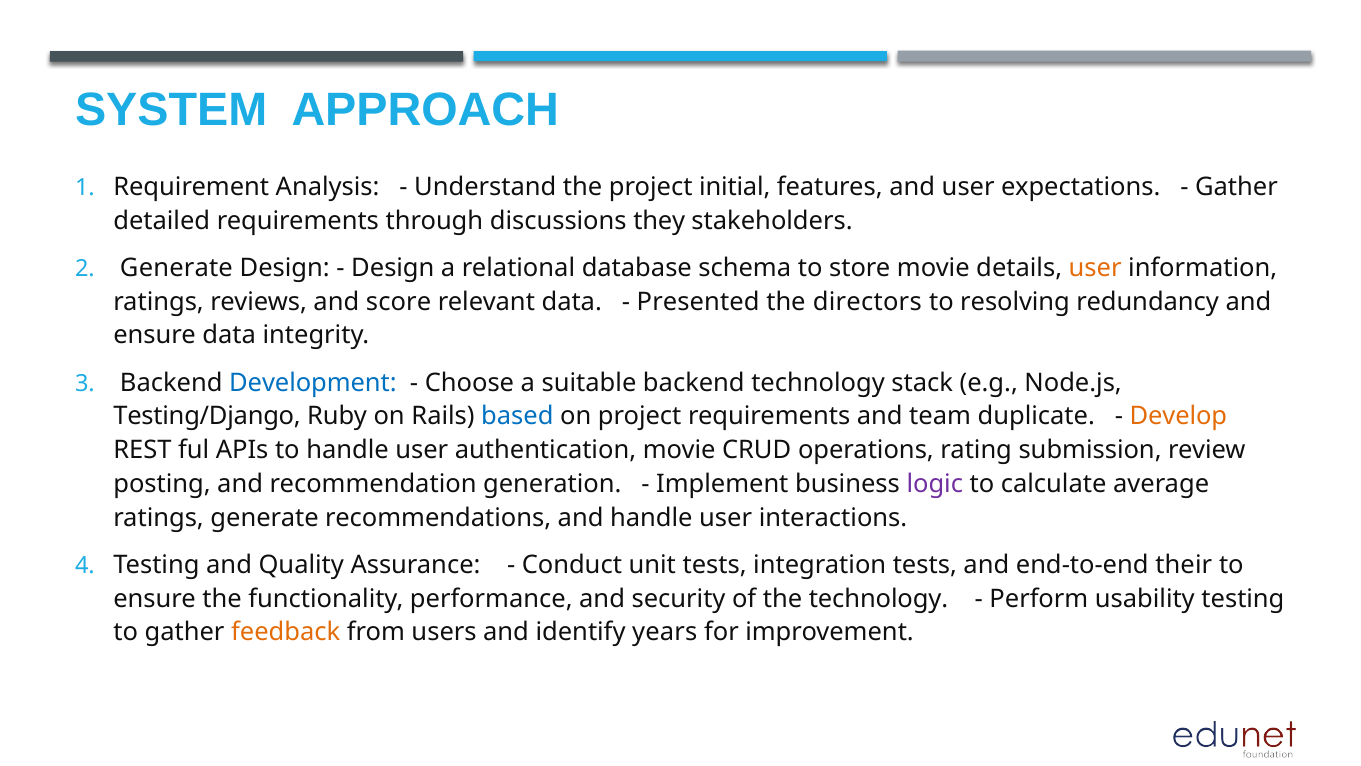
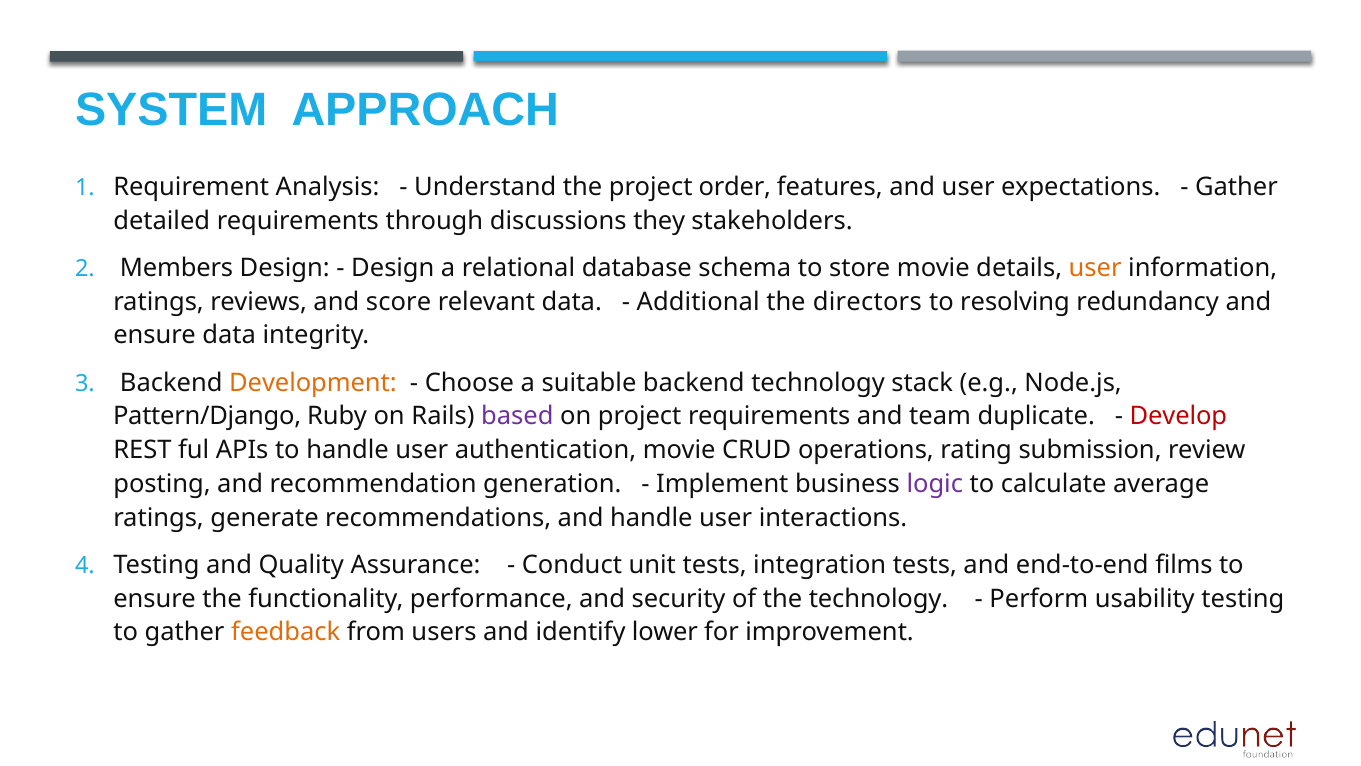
initial: initial -> order
Generate at (176, 268): Generate -> Members
Presented: Presented -> Additional
Development colour: blue -> orange
Testing/Django: Testing/Django -> Pattern/Django
based colour: blue -> purple
Develop colour: orange -> red
their: their -> films
years: years -> lower
